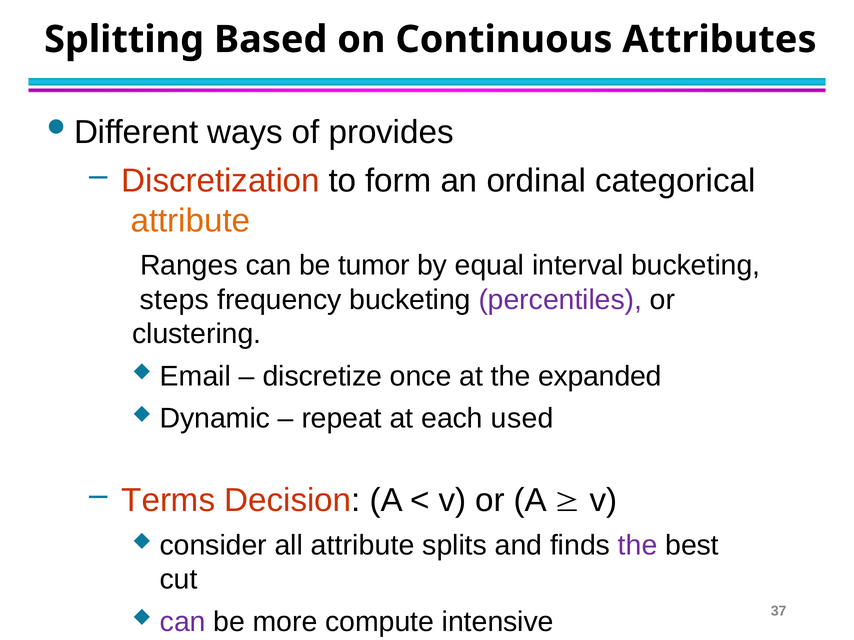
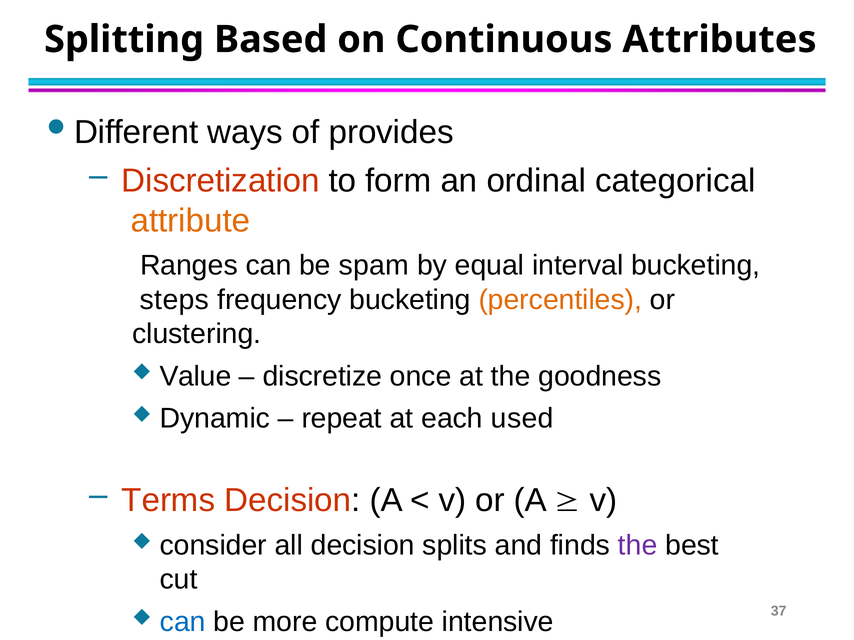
tumor: tumor -> spam
percentiles colour: purple -> orange
Email: Email -> Value
expanded: expanded -> goodness
all attribute: attribute -> decision
can at (183, 622) colour: purple -> blue
